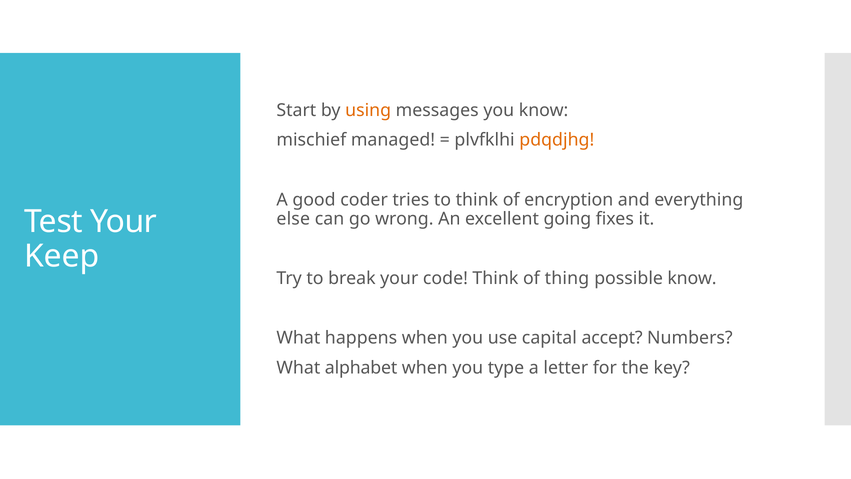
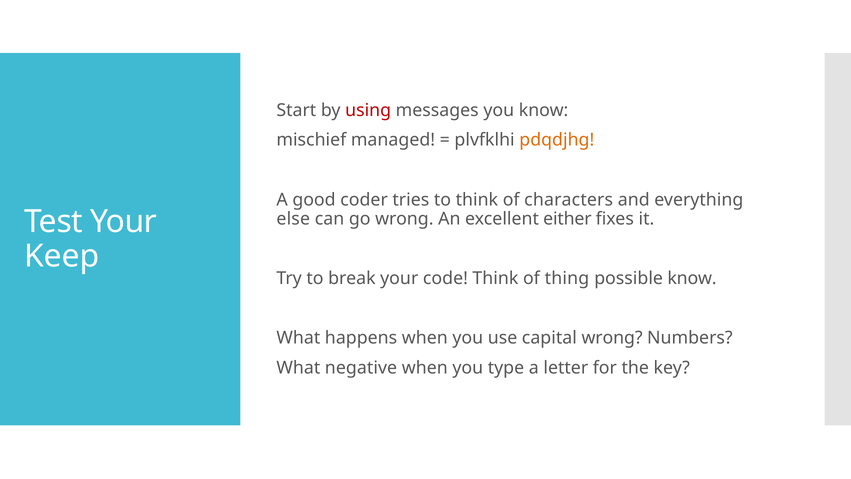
using colour: orange -> red
encryption: encryption -> characters
going: going -> either
capital accept: accept -> wrong
alphabet: alphabet -> negative
